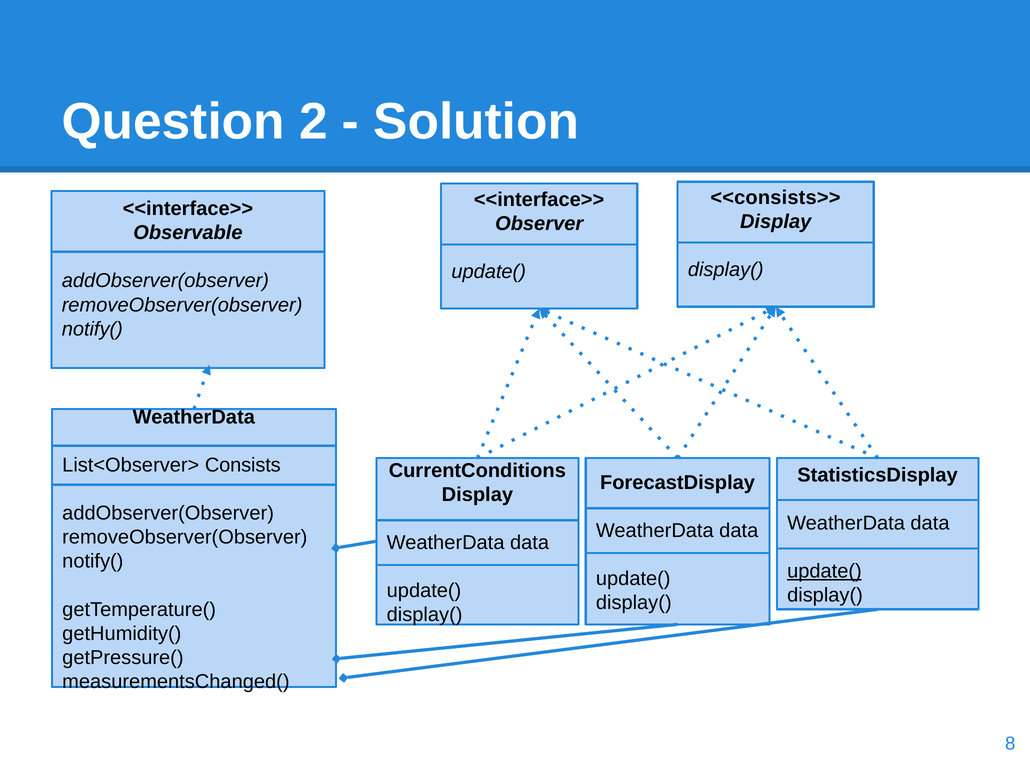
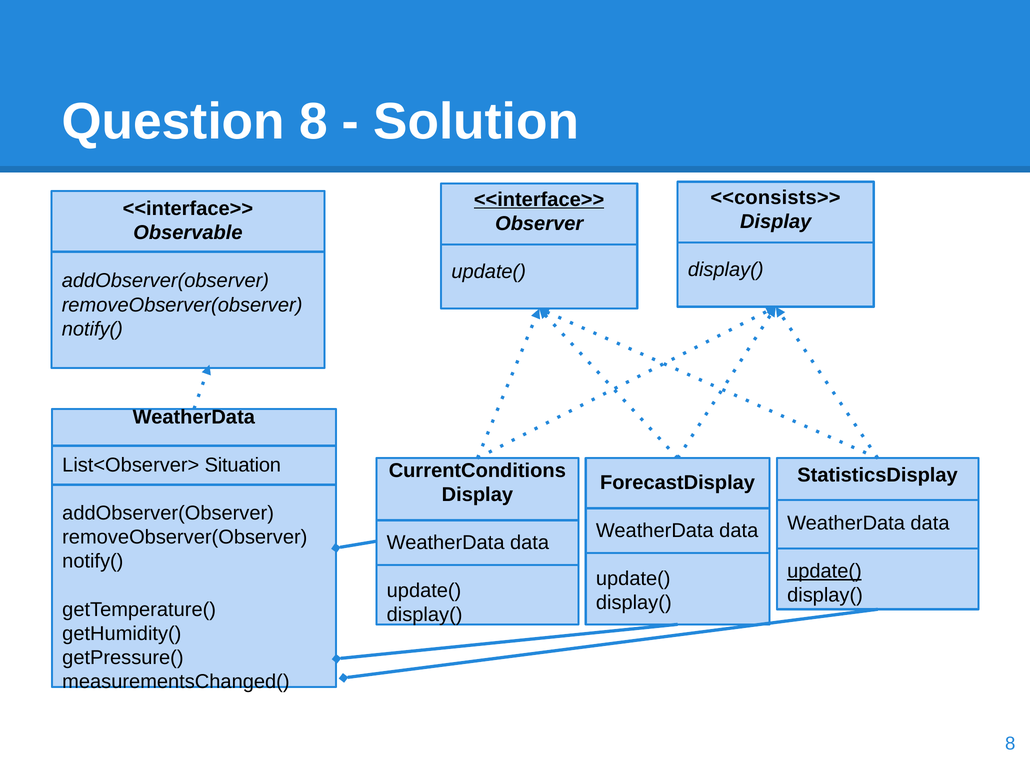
Question 2: 2 -> 8
<<interface>> at (539, 200) underline: none -> present
Consists: Consists -> Situation
